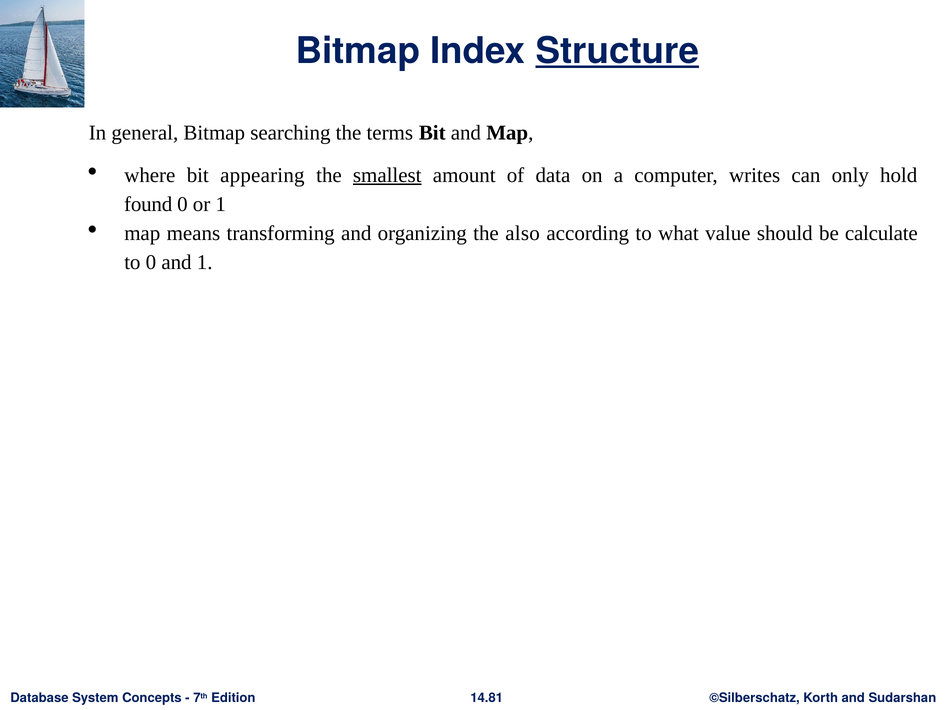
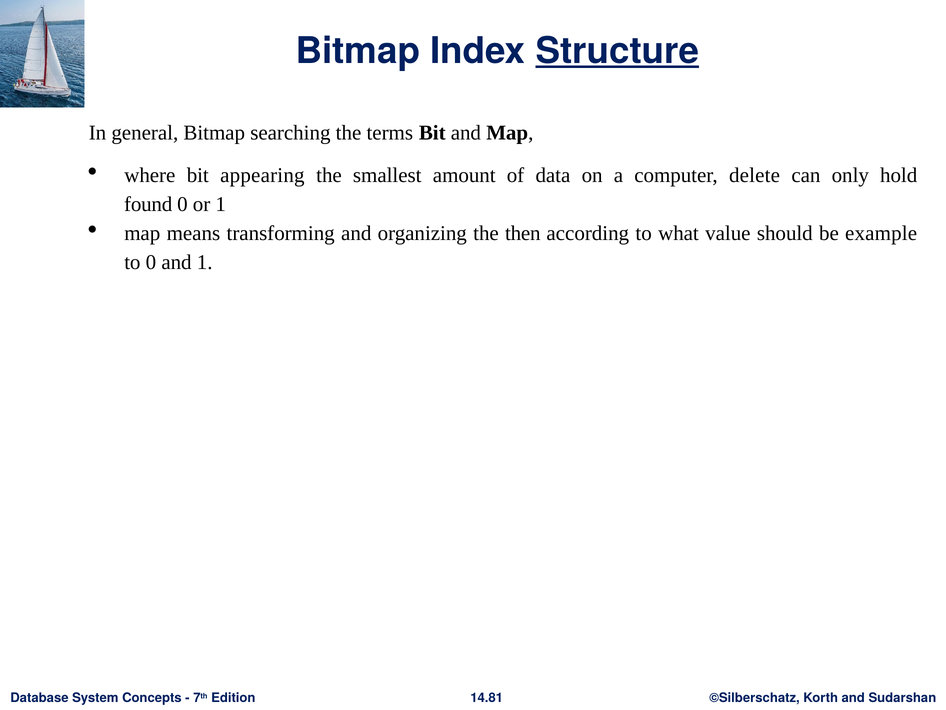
smallest underline: present -> none
writes: writes -> delete
also: also -> then
calculate: calculate -> example
